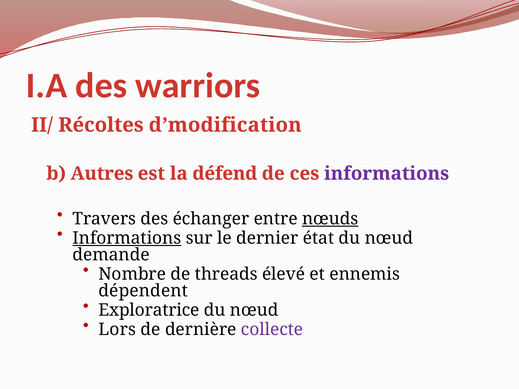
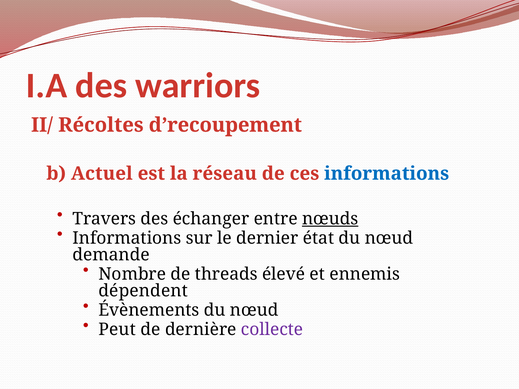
d’modification: d’modification -> d’recoupement
Autres: Autres -> Actuel
défend: défend -> réseau
informations at (387, 174) colour: purple -> blue
Informations at (127, 238) underline: present -> none
Exploratrice: Exploratrice -> Évènements
Lors: Lors -> Peut
